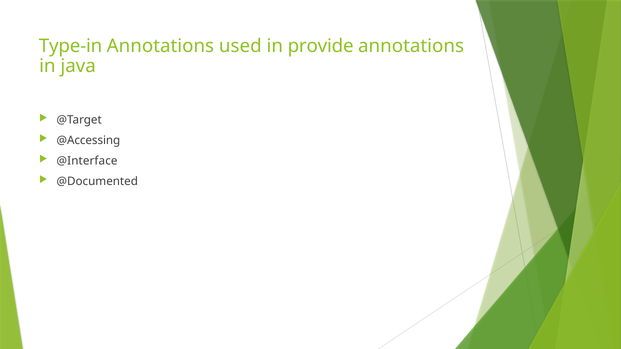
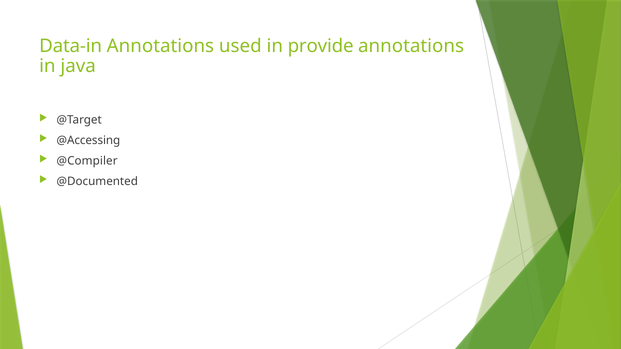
Type-in: Type-in -> Data-in
@Interface: @Interface -> @Compiler
